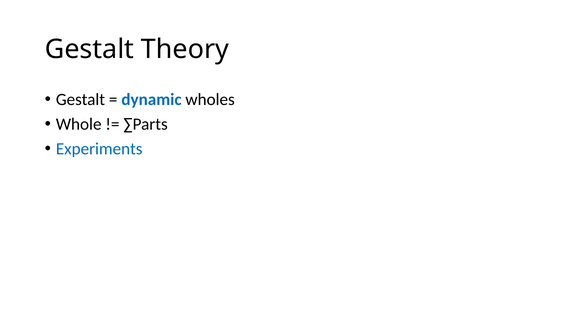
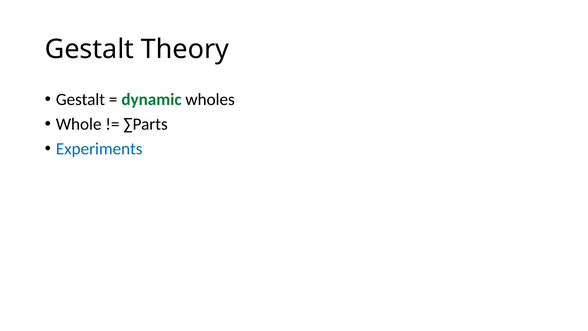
dynamic colour: blue -> green
